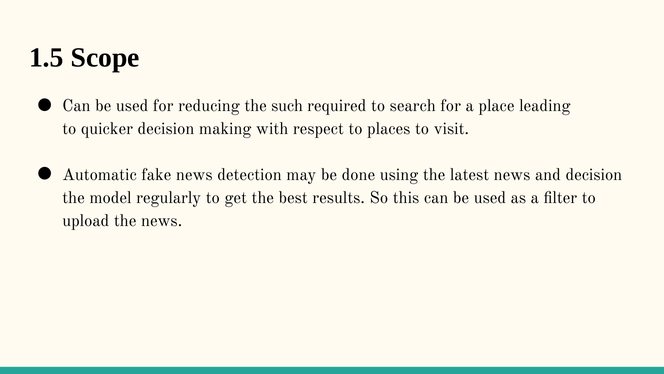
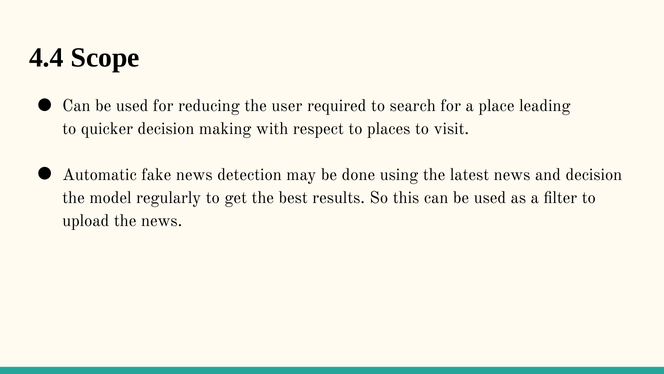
1.5: 1.5 -> 4.4
such: such -> user
